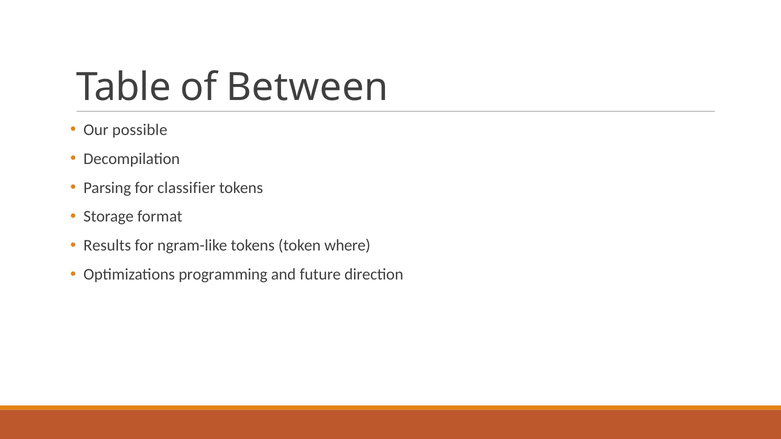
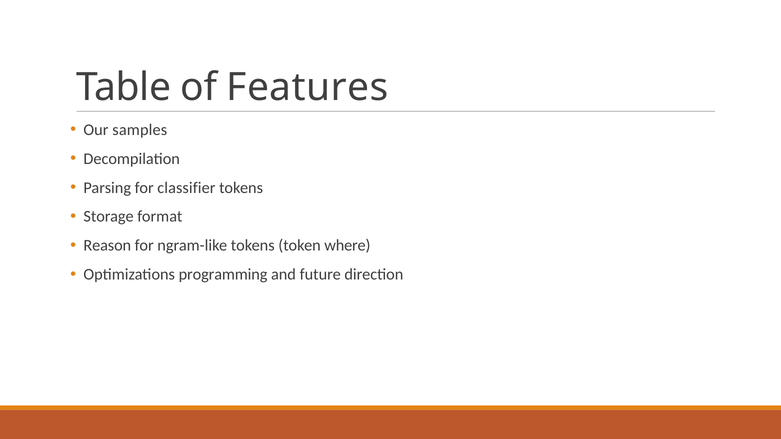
Between: Between -> Features
possible: possible -> samples
Results: Results -> Reason
